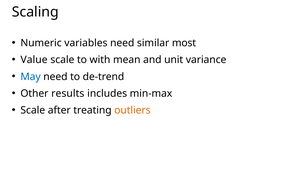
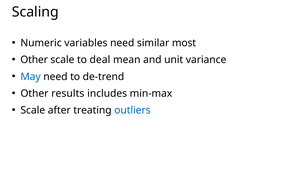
Value at (34, 60): Value -> Other
with: with -> deal
outliers colour: orange -> blue
